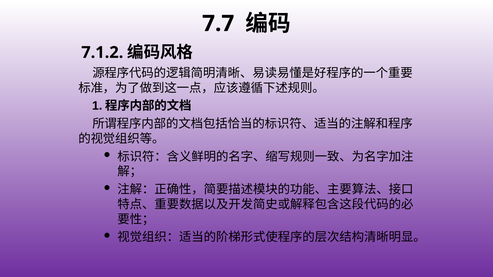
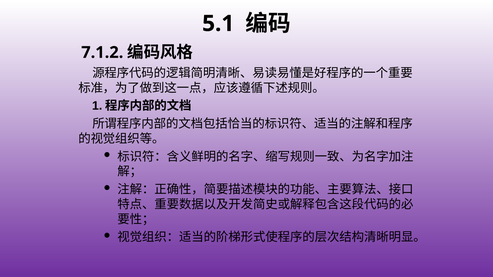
7.7: 7.7 -> 5.1
